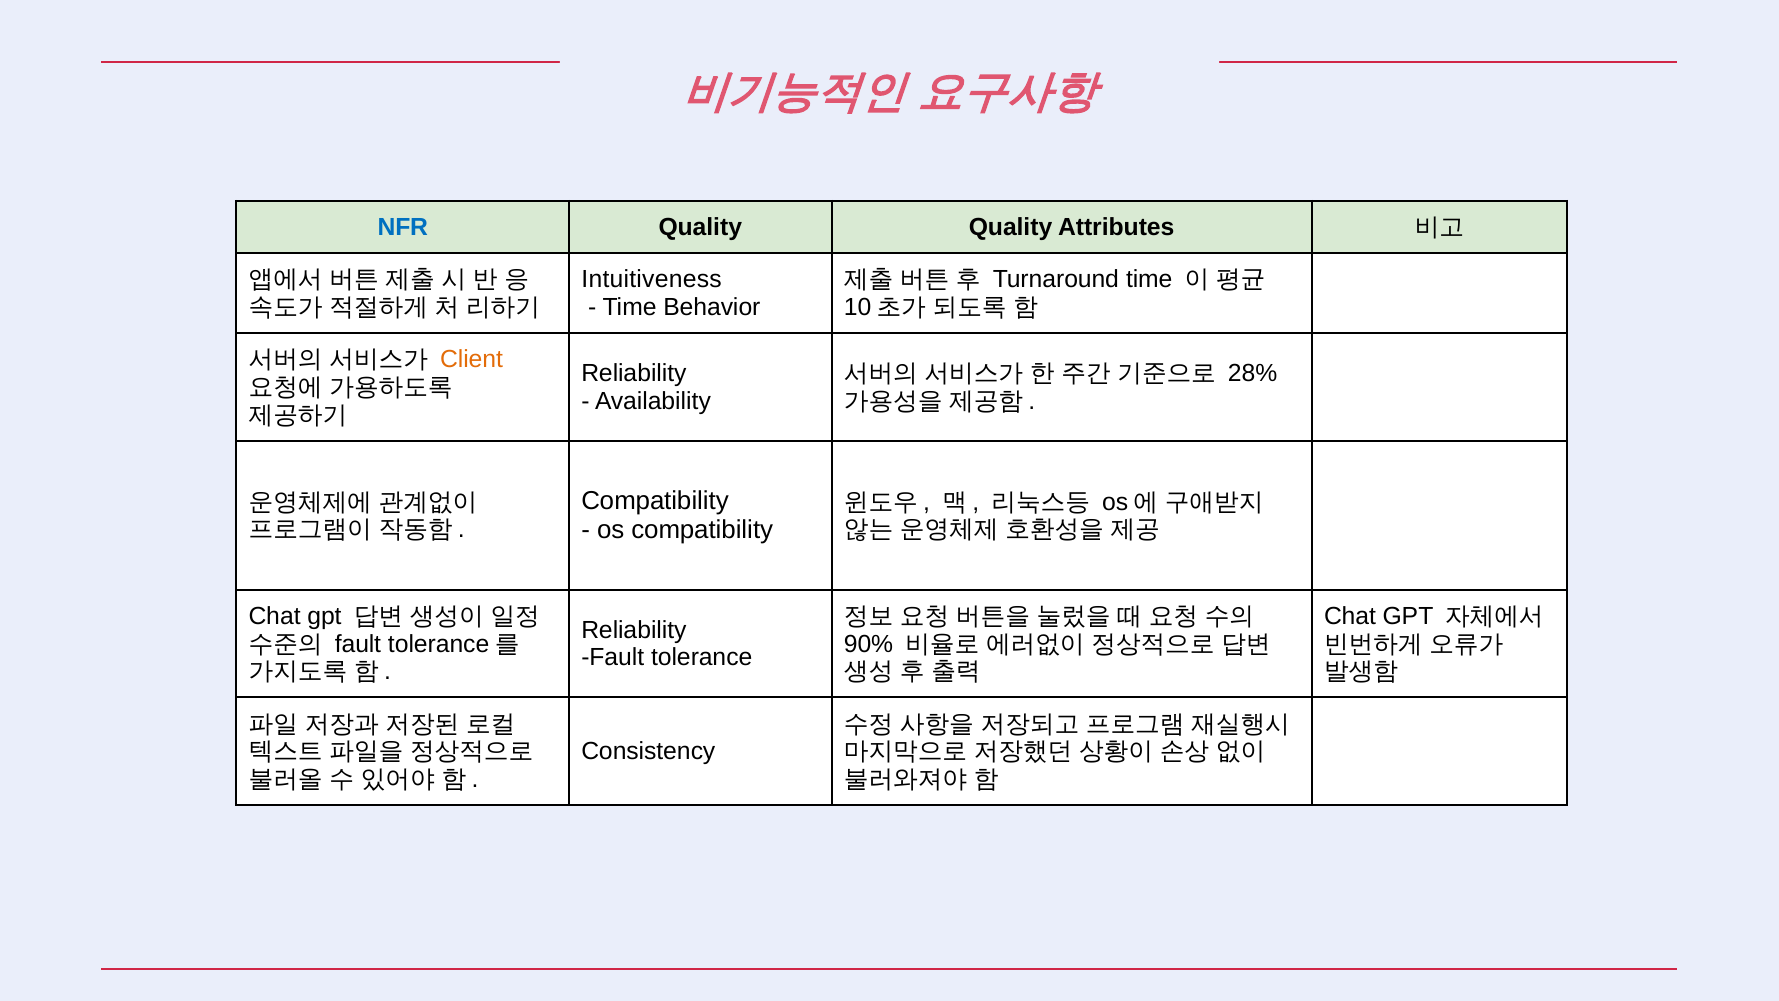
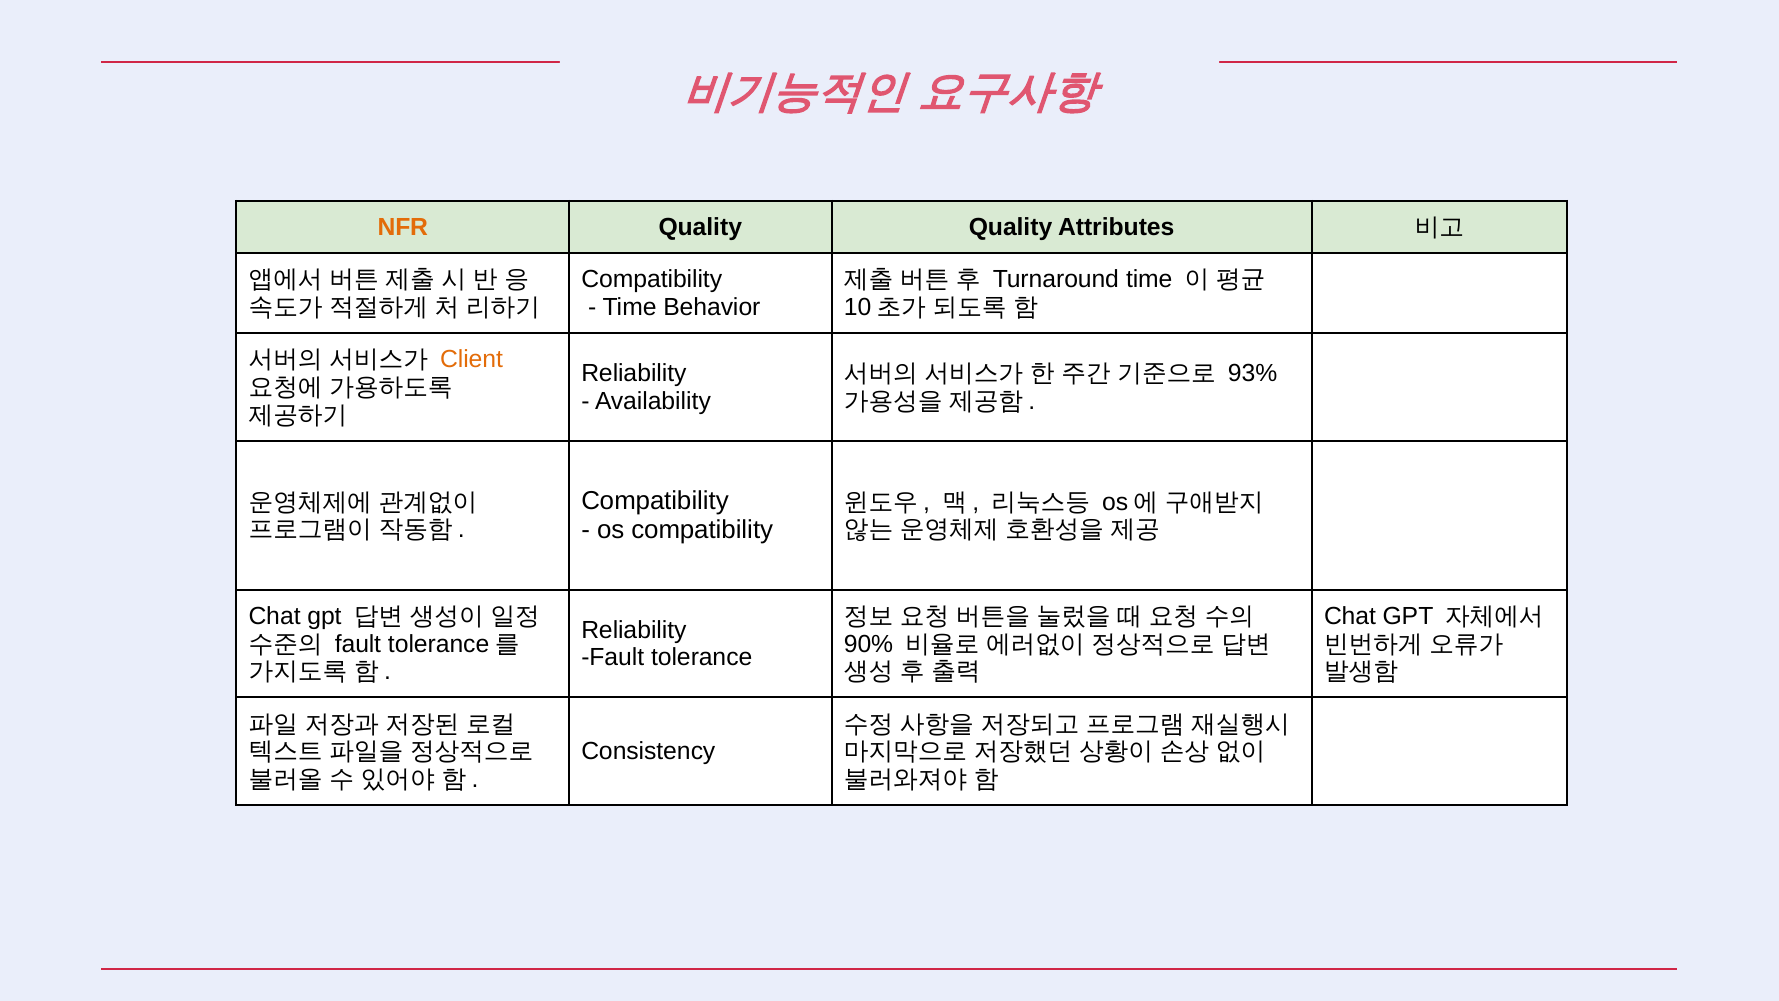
NFR colour: blue -> orange
Intuitiveness at (652, 280): Intuitiveness -> Compatibility
28%: 28% -> 93%
